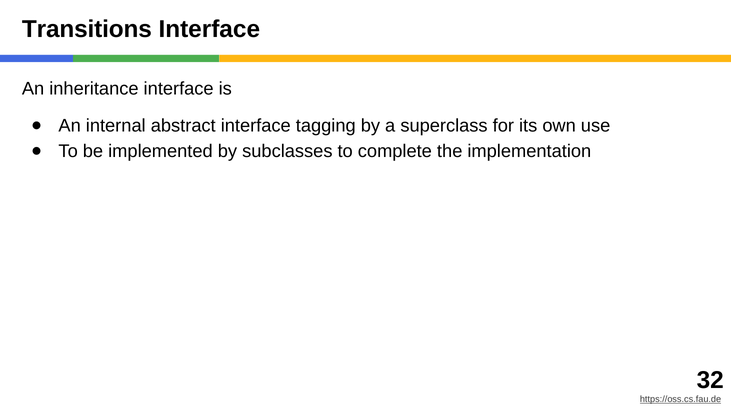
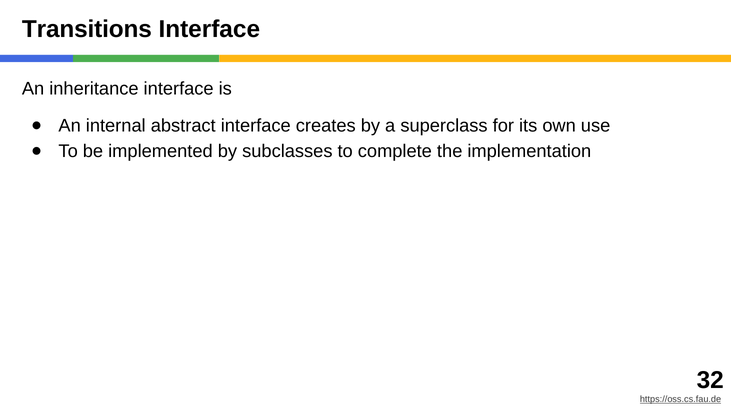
tagging: tagging -> creates
